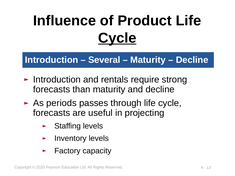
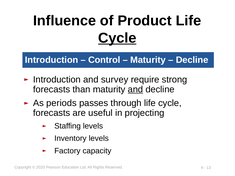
Several: Several -> Control
rentals: rentals -> survey
and at (135, 89) underline: none -> present
